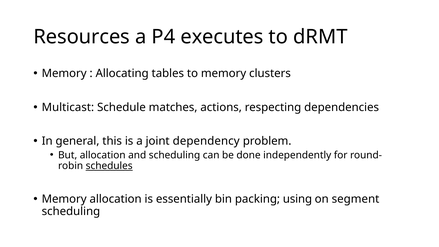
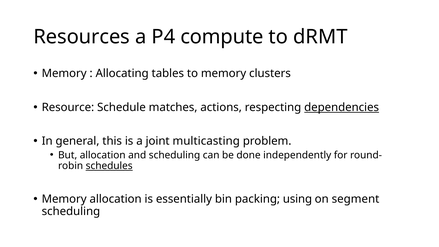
executes: executes -> compute
Multicast: Multicast -> Resource
dependencies underline: none -> present
dependency: dependency -> multicasting
